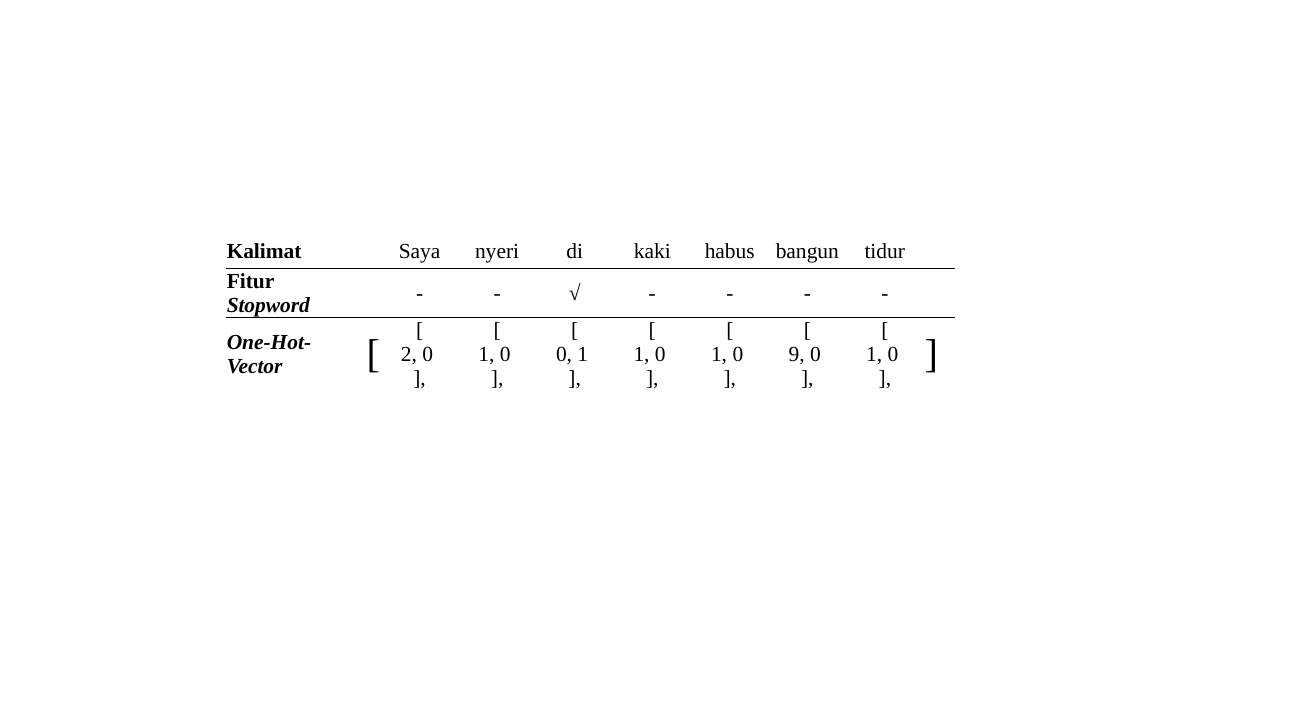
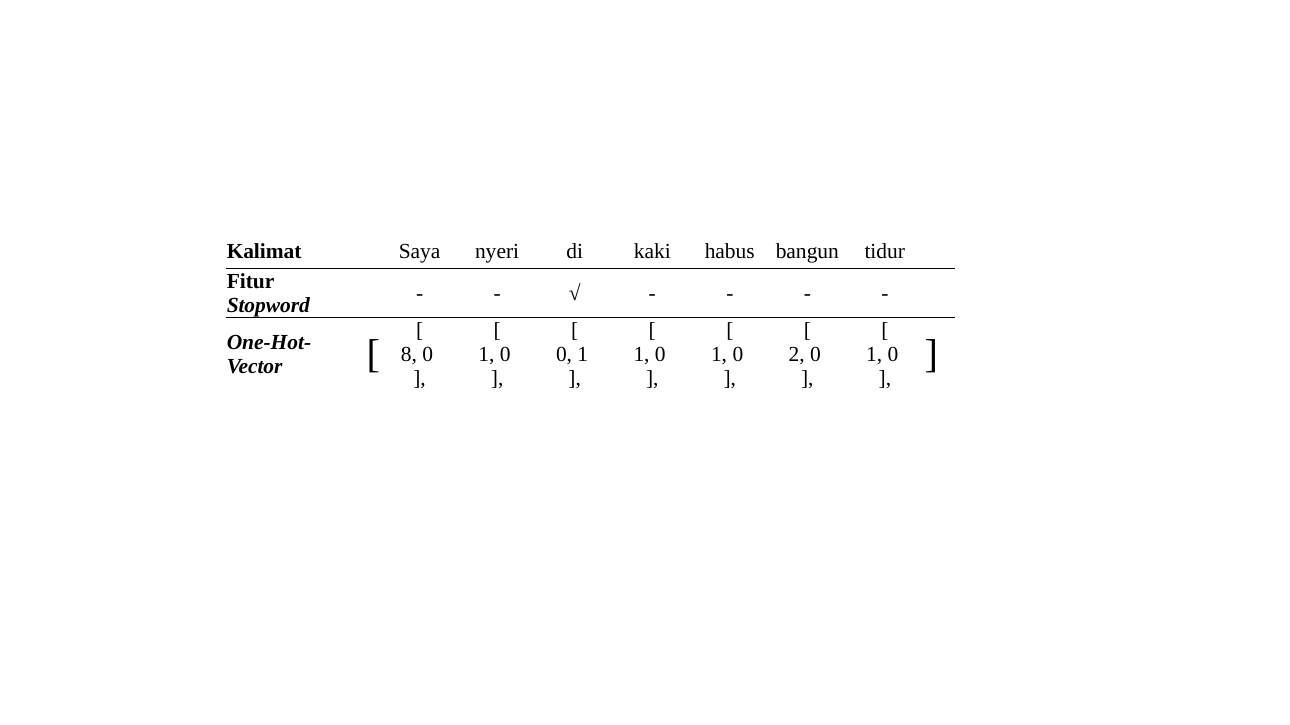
2: 2 -> 8
9: 9 -> 2
